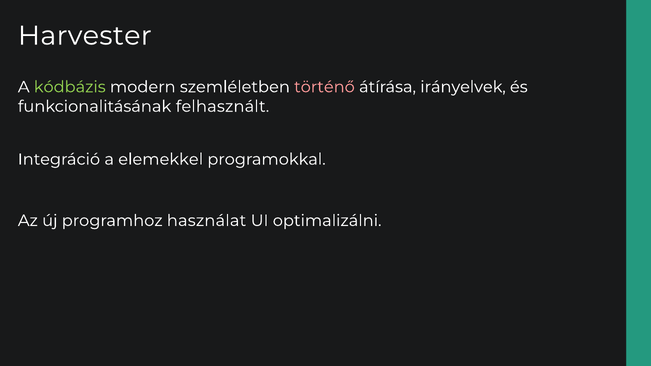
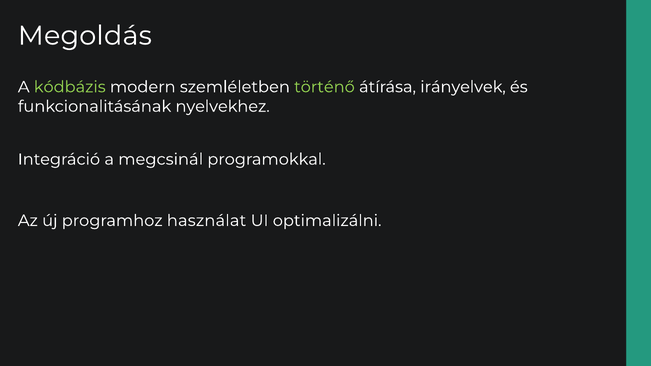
Harvester: Harvester -> Megoldás
történő colour: pink -> light green
felhasznált: felhasznált -> nyelvekhez
elemekkel: elemekkel -> megcsinál
